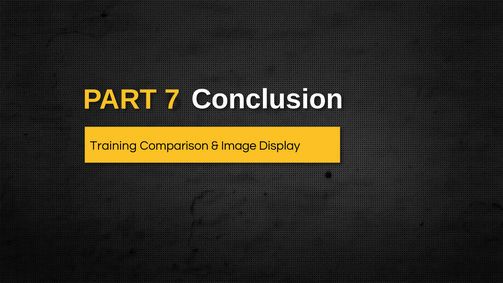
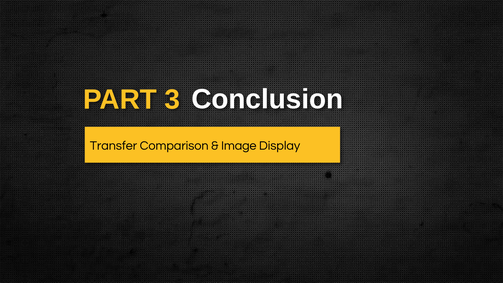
7: 7 -> 3
Training: Training -> Transfer
